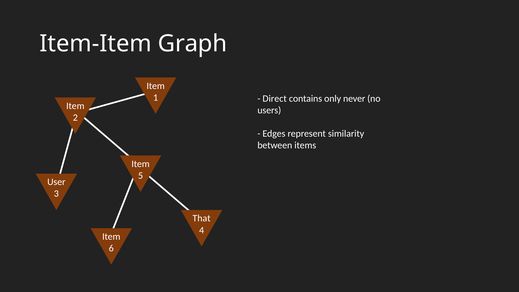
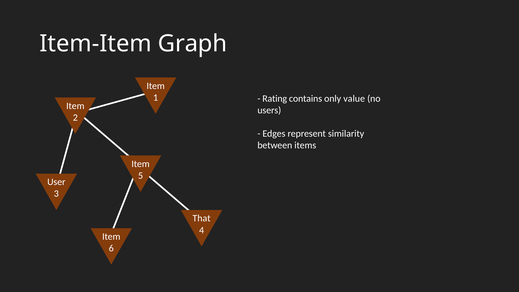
Direct: Direct -> Rating
never: never -> value
